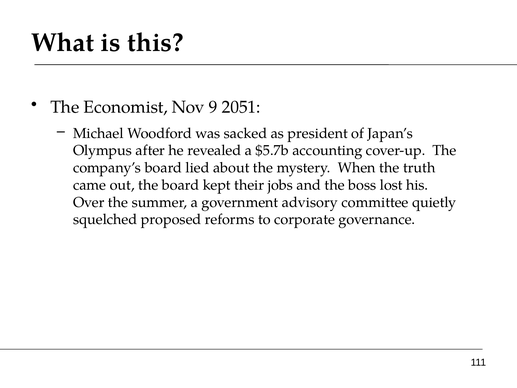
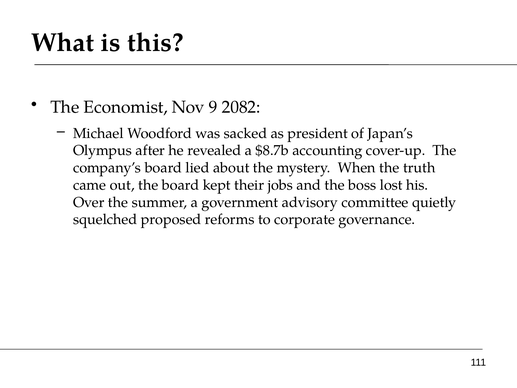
2051: 2051 -> 2082
$5.7b: $5.7b -> $8.7b
